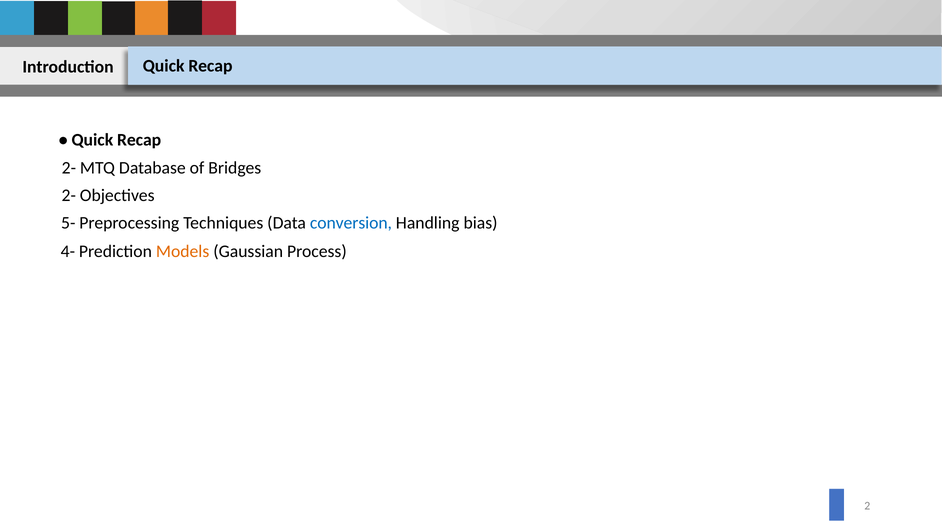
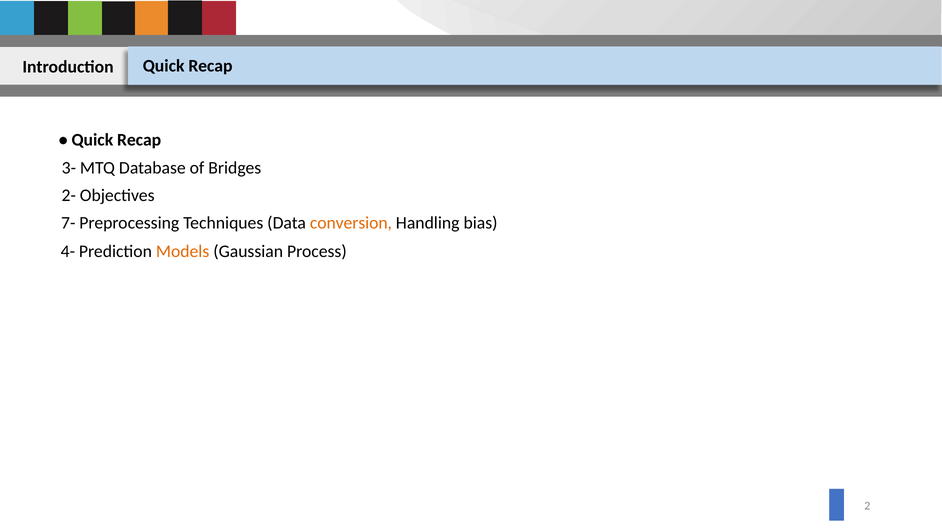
2- at (69, 168): 2- -> 3-
5-: 5- -> 7-
conversion colour: blue -> orange
